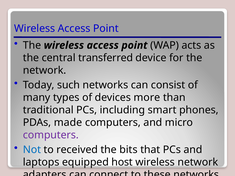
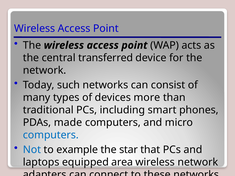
computers at (51, 135) colour: purple -> blue
received: received -> example
bits: bits -> star
host: host -> area
